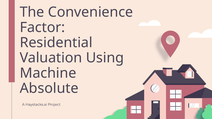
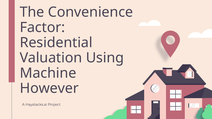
Absolute: Absolute -> However
